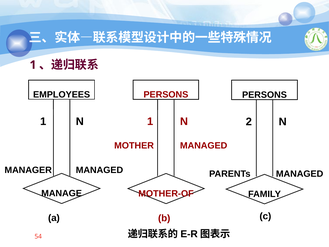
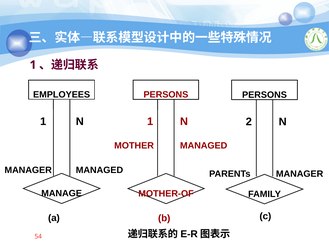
PARENTs MANAGED: MANAGED -> MANAGER
